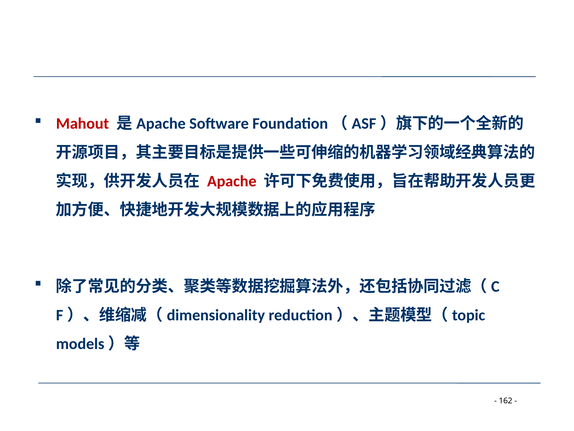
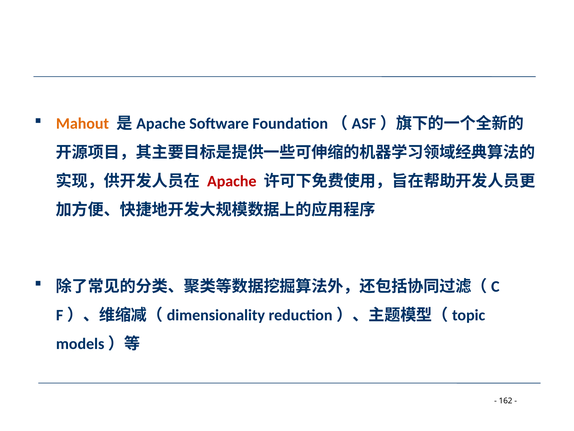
Mahout colour: red -> orange
